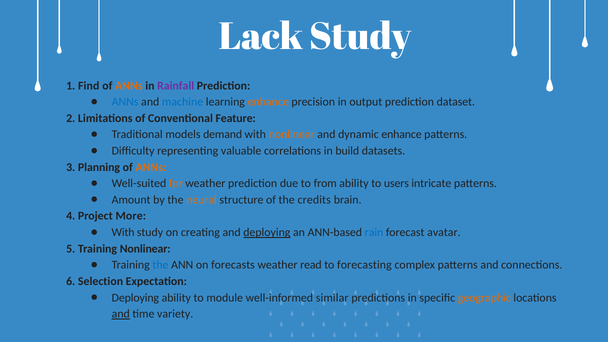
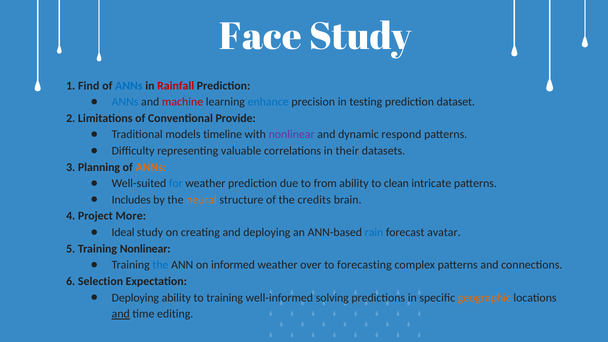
Lack: Lack -> Face
ANNs at (129, 86) colour: orange -> blue
Rainfall colour: purple -> red
machine colour: blue -> red
enhance at (268, 102) colour: orange -> blue
output: output -> testing
Feature: Feature -> Provide
demand: demand -> timeline
nonlinear at (292, 135) colour: orange -> purple
dynamic enhance: enhance -> respond
build: build -> their
for colour: orange -> blue
users: users -> clean
Amount: Amount -> Includes
With at (123, 232): With -> Ideal
deploying at (267, 232) underline: present -> none
forecasts: forecasts -> informed
read: read -> over
to module: module -> training
similar: similar -> solving
variety: variety -> editing
